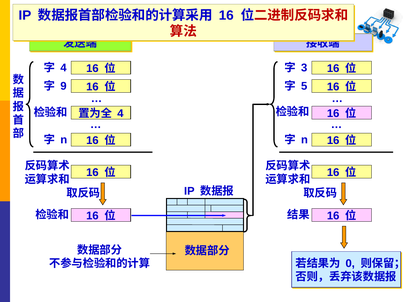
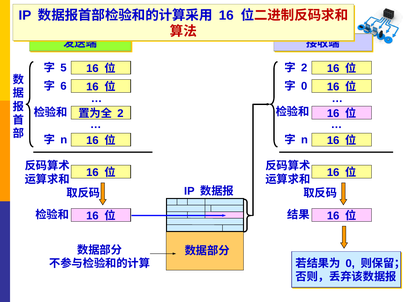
4 at (63, 68): 4 -> 5
3 at (304, 68): 3 -> 2
9: 9 -> 6
5 at (304, 86): 5 -> 0
4 at (120, 114): 4 -> 2
